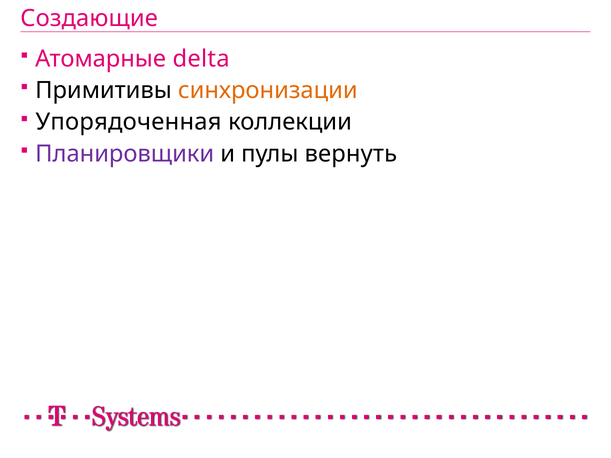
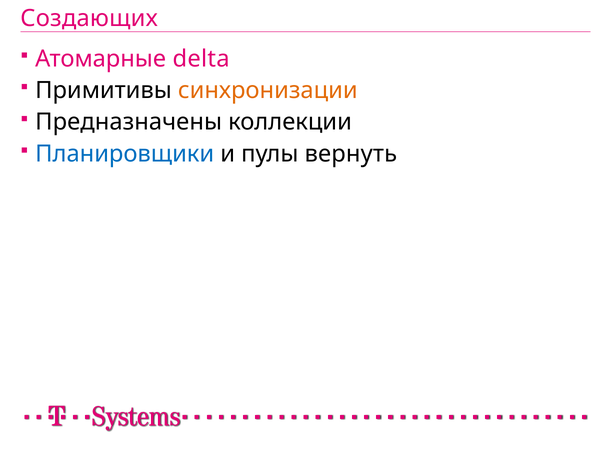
Создающие: Создающие -> Создающих
Упорядоченная: Упорядоченная -> Предназначены
Планировщики colour: purple -> blue
